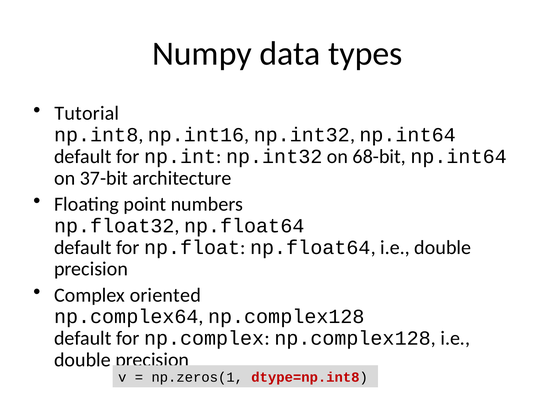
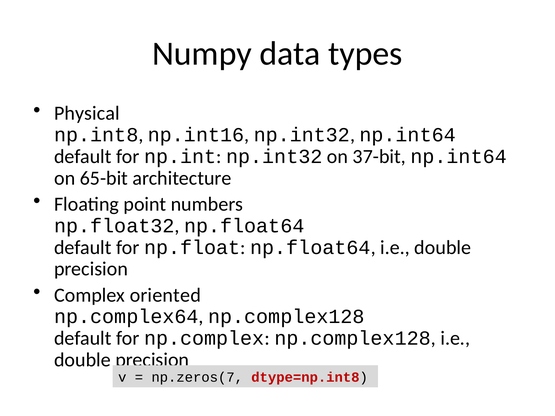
Tutorial: Tutorial -> Physical
68-bit: 68-bit -> 37-bit
37-bit: 37-bit -> 65-bit
np.zeros(1: np.zeros(1 -> np.zeros(7
